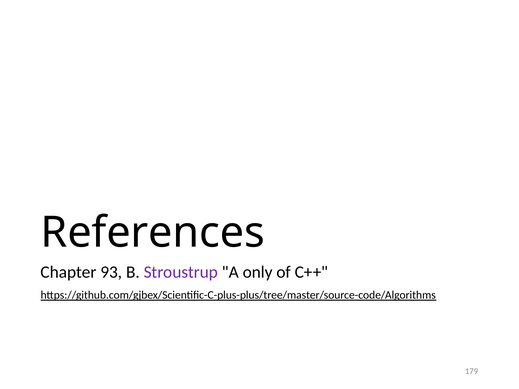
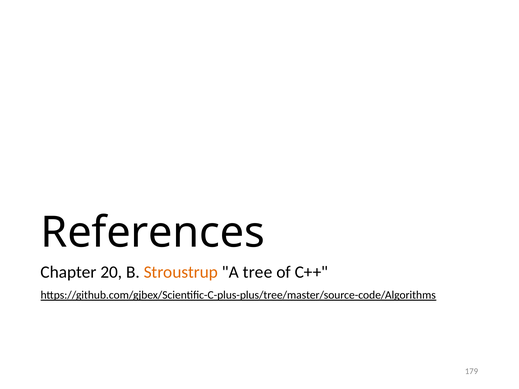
93: 93 -> 20
Stroustrup colour: purple -> orange
only: only -> tree
